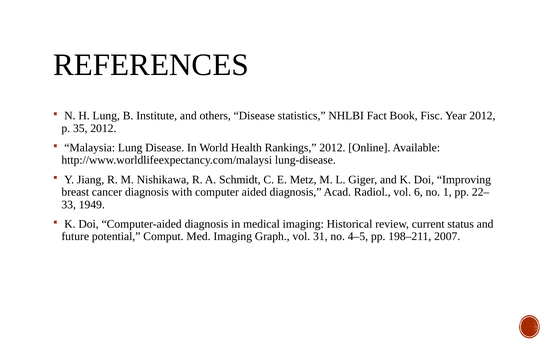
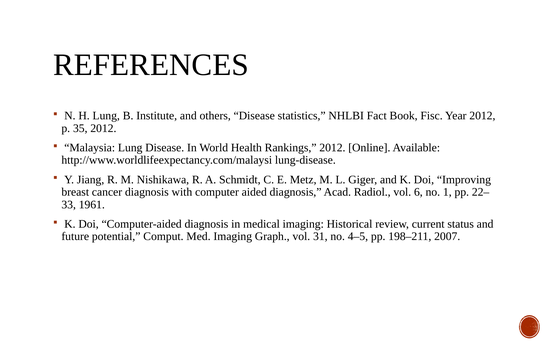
1949: 1949 -> 1961
